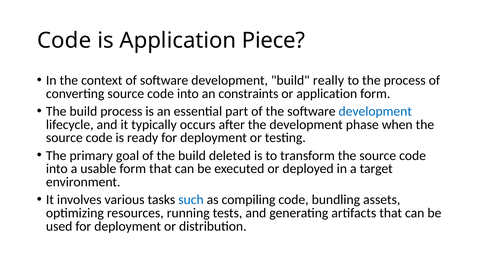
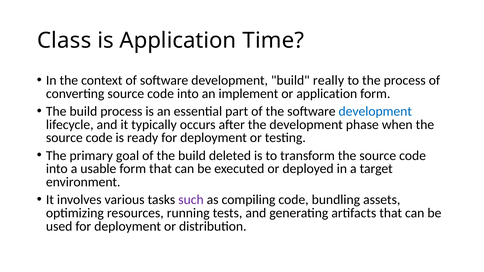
Code at (64, 41): Code -> Class
Piece: Piece -> Time
constraints: constraints -> implement
such colour: blue -> purple
